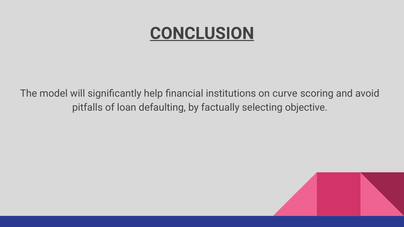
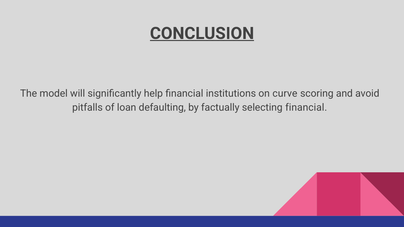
selecting objective: objective -> financial
